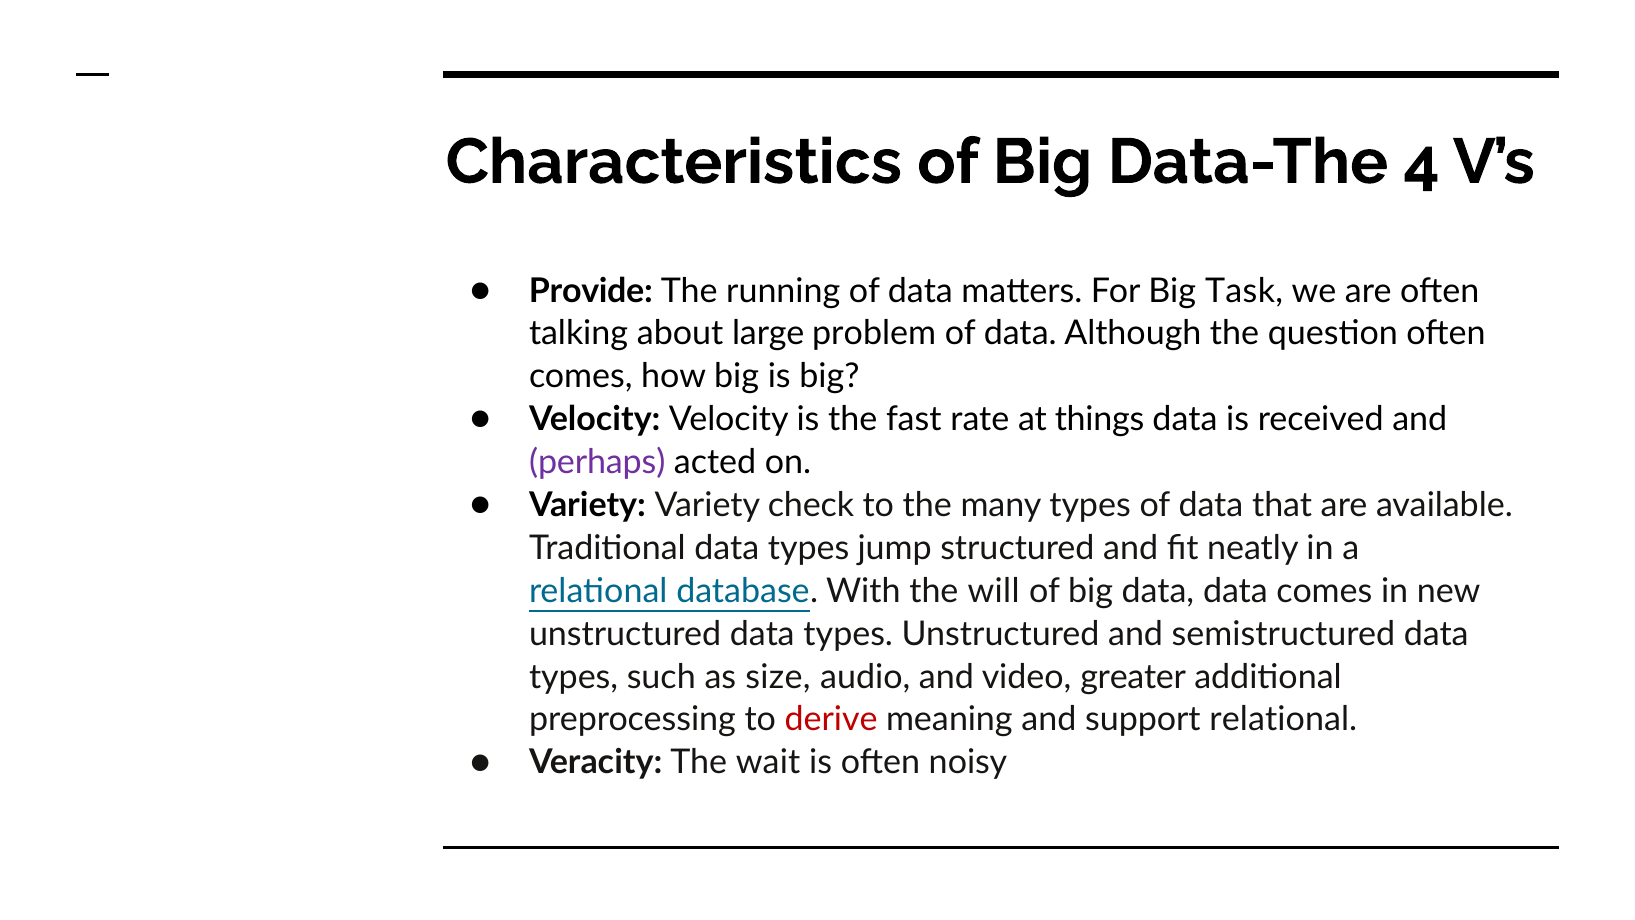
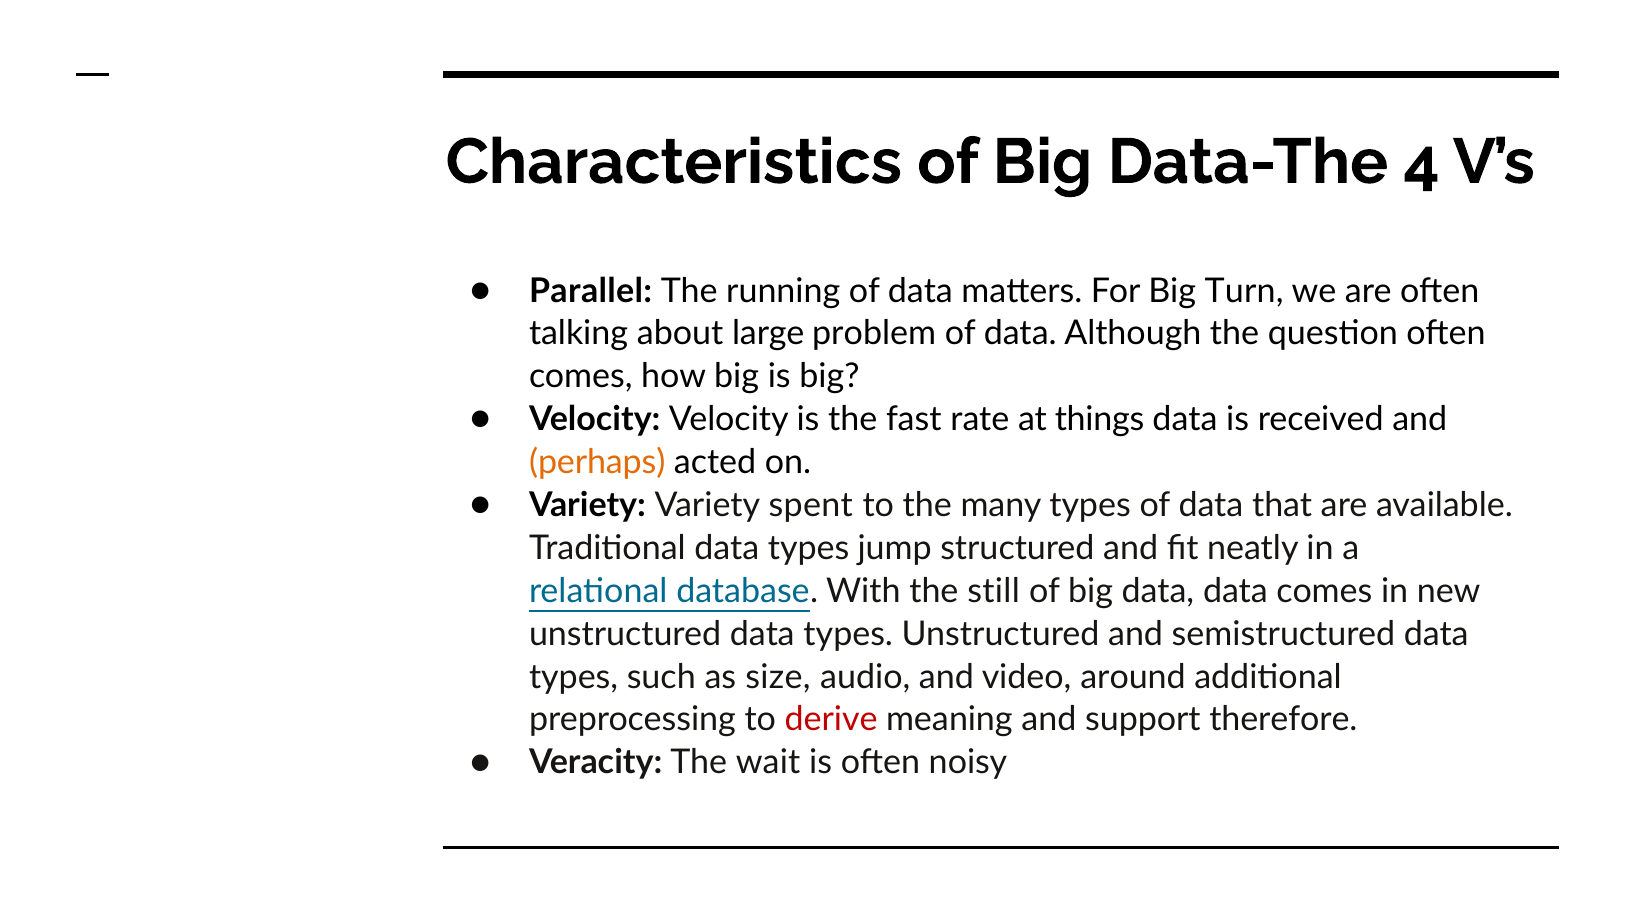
Provide: Provide -> Parallel
Task: Task -> Turn
perhaps colour: purple -> orange
check: check -> spent
will: will -> still
greater: greater -> around
support relational: relational -> therefore
